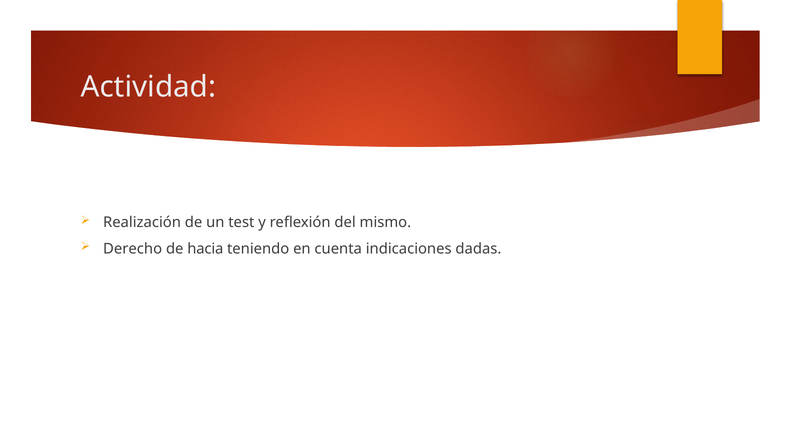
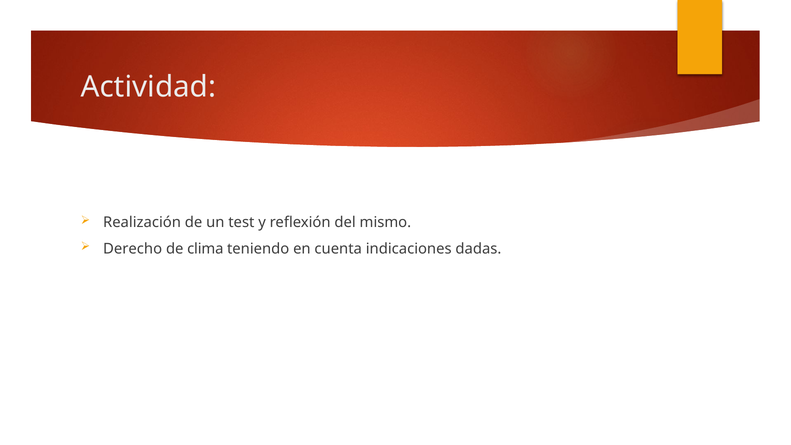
hacia: hacia -> clima
